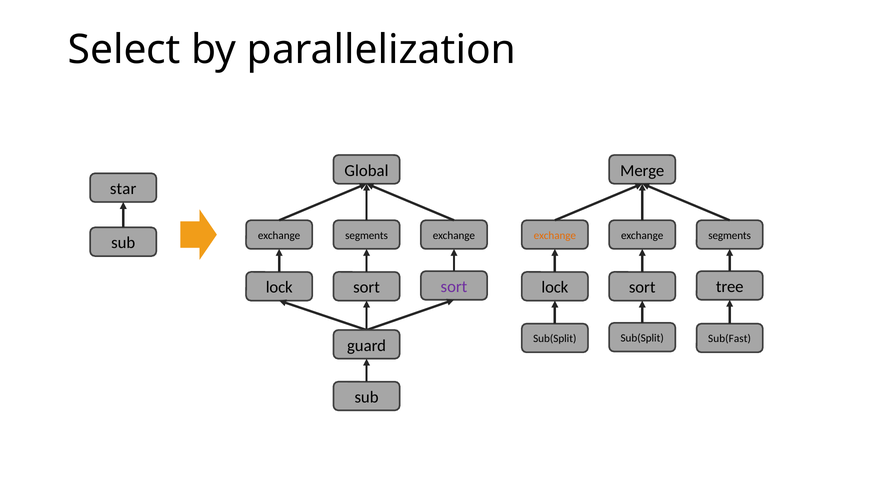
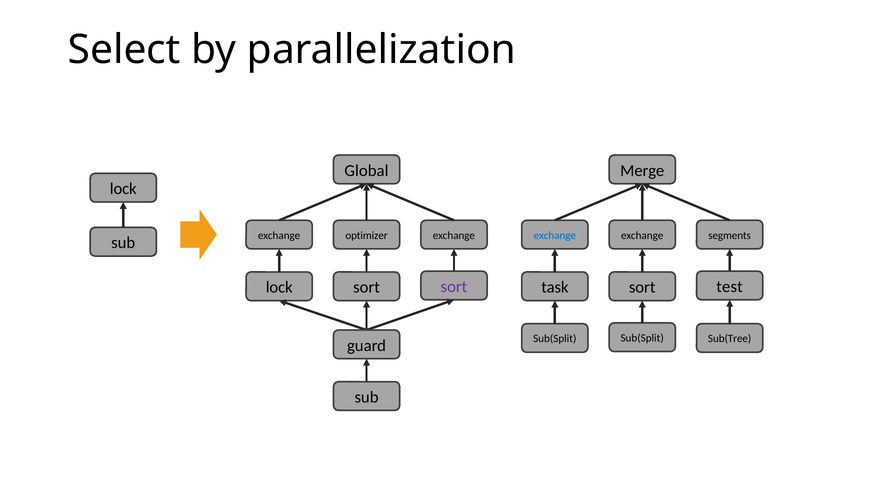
star at (123, 189): star -> lock
segments at (367, 235): segments -> optimizer
exchange at (555, 235) colour: orange -> blue
lock at (555, 287): lock -> task
tree: tree -> test
Sub(Fast: Sub(Fast -> Sub(Tree
